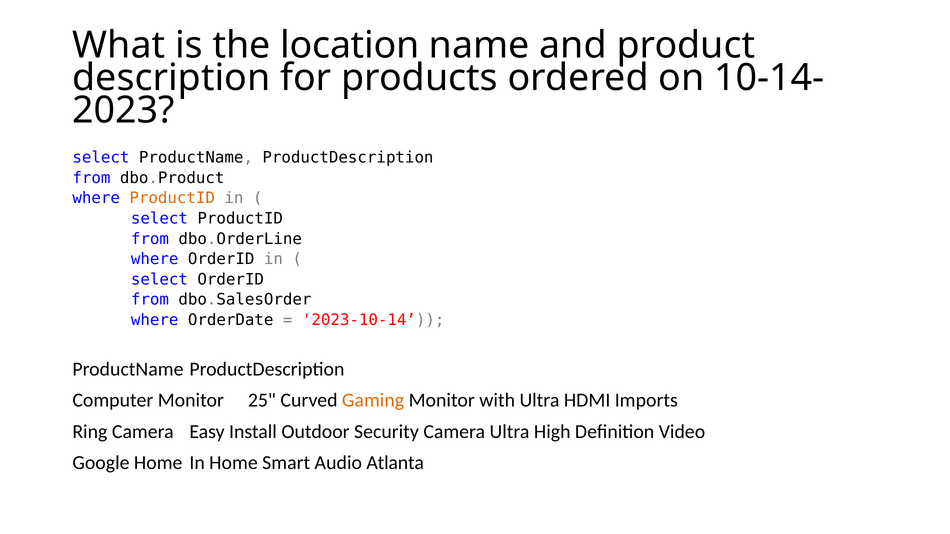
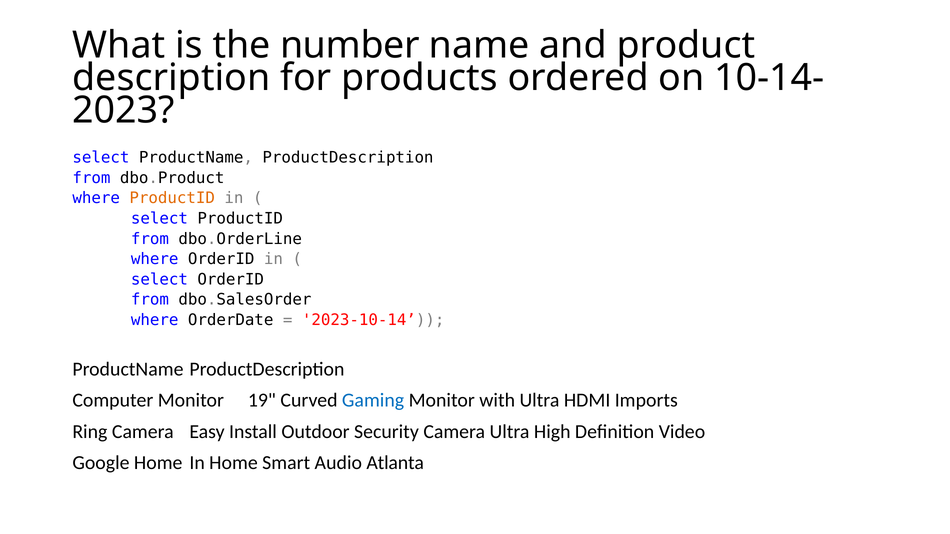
location: location -> number
25: 25 -> 19
Gaming colour: orange -> blue
